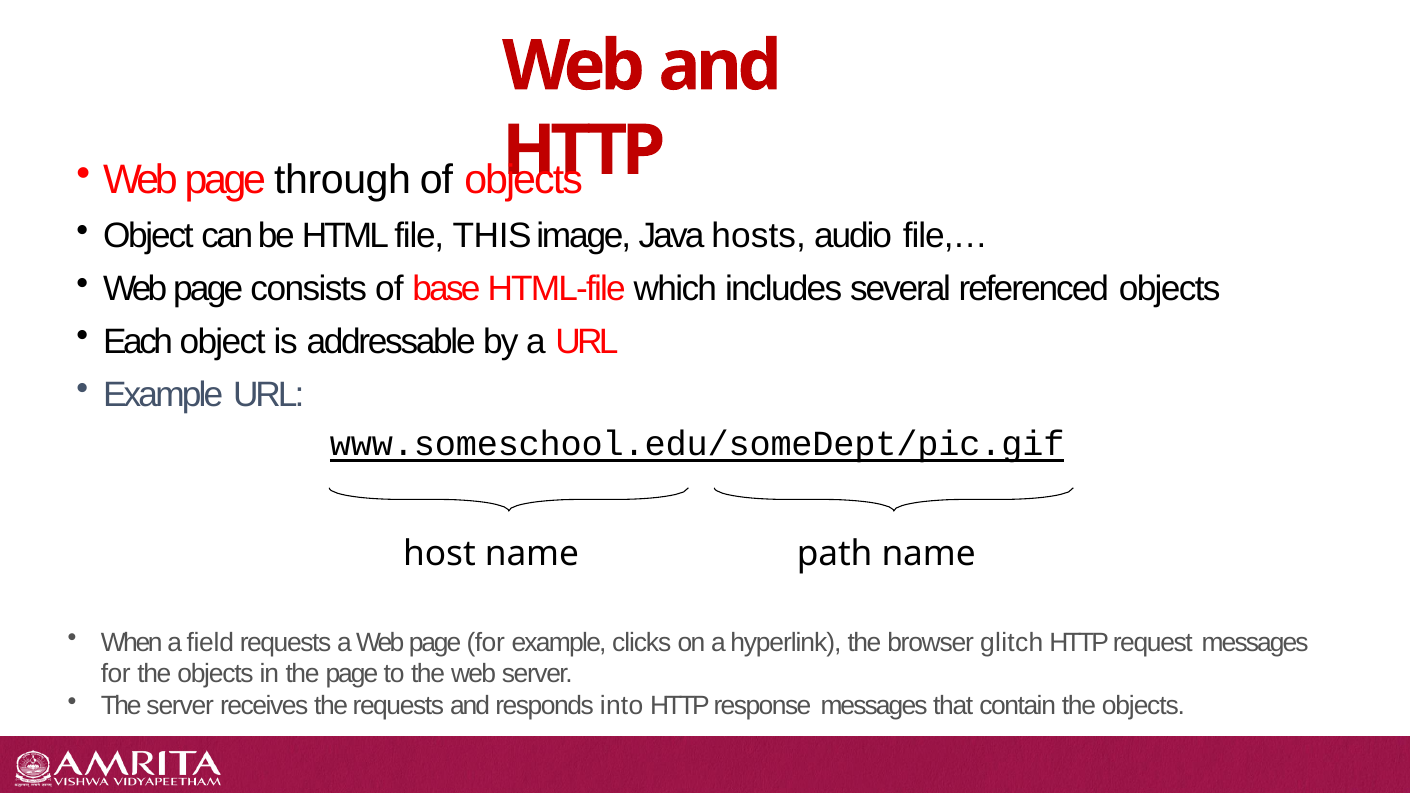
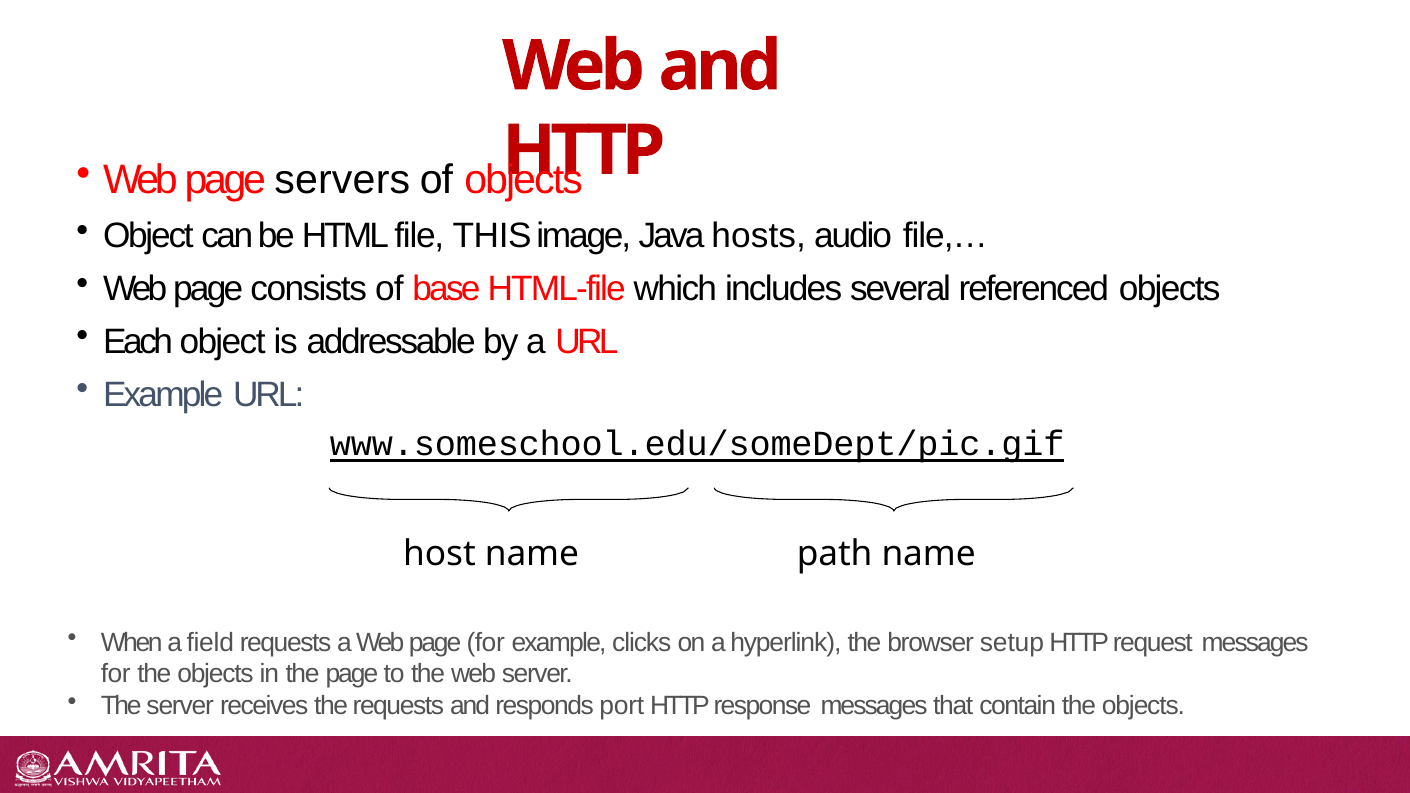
through: through -> servers
glitch: glitch -> setup
into: into -> port
